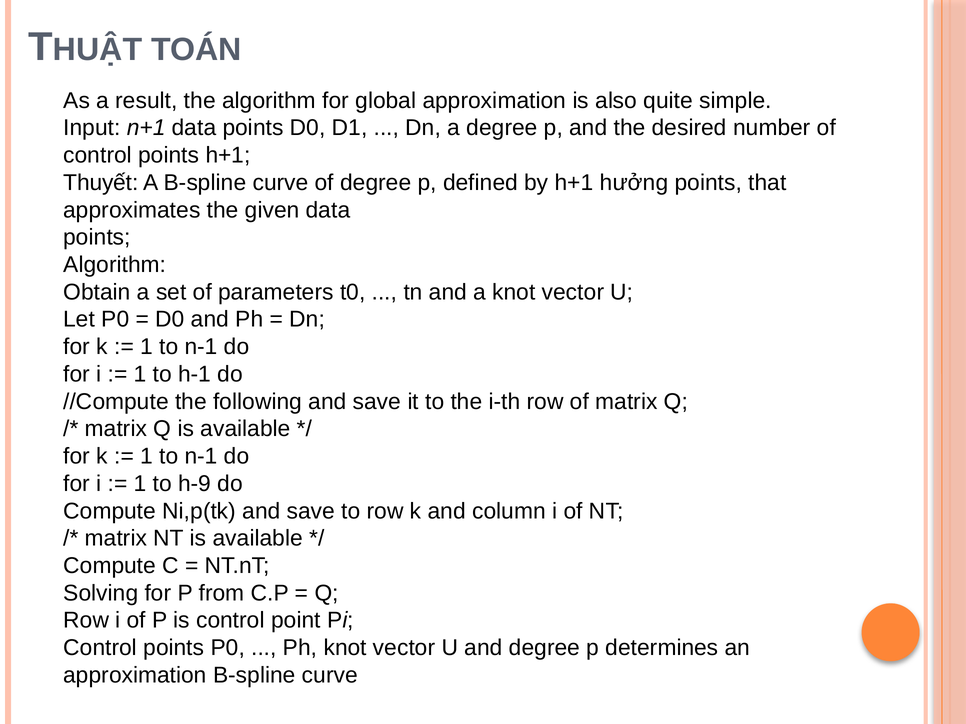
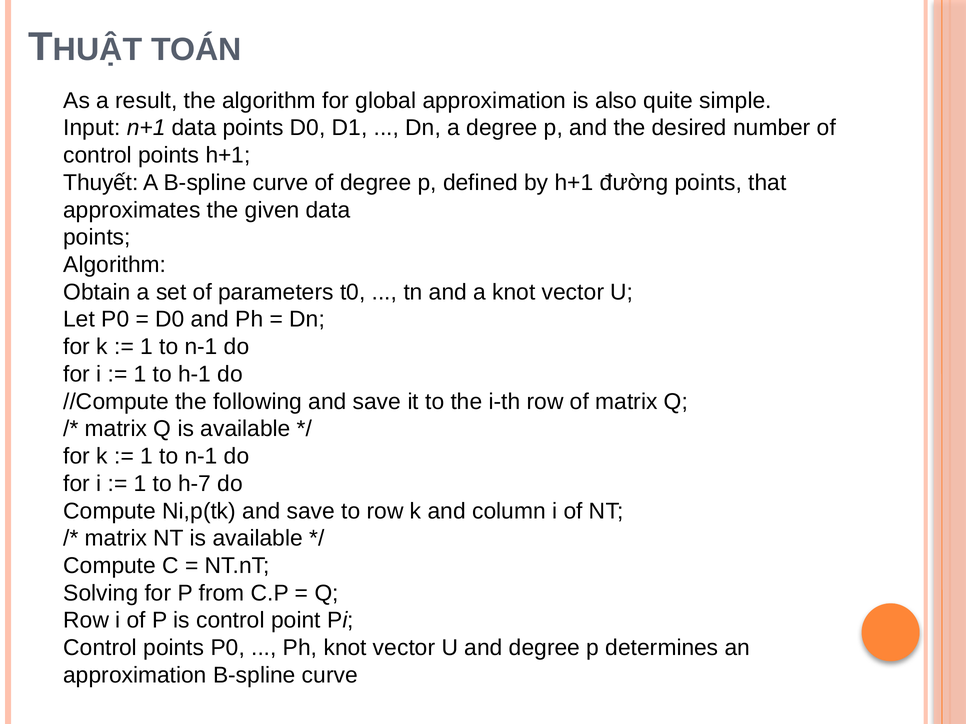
hưởng: hưởng -> đường
h-9: h-9 -> h-7
